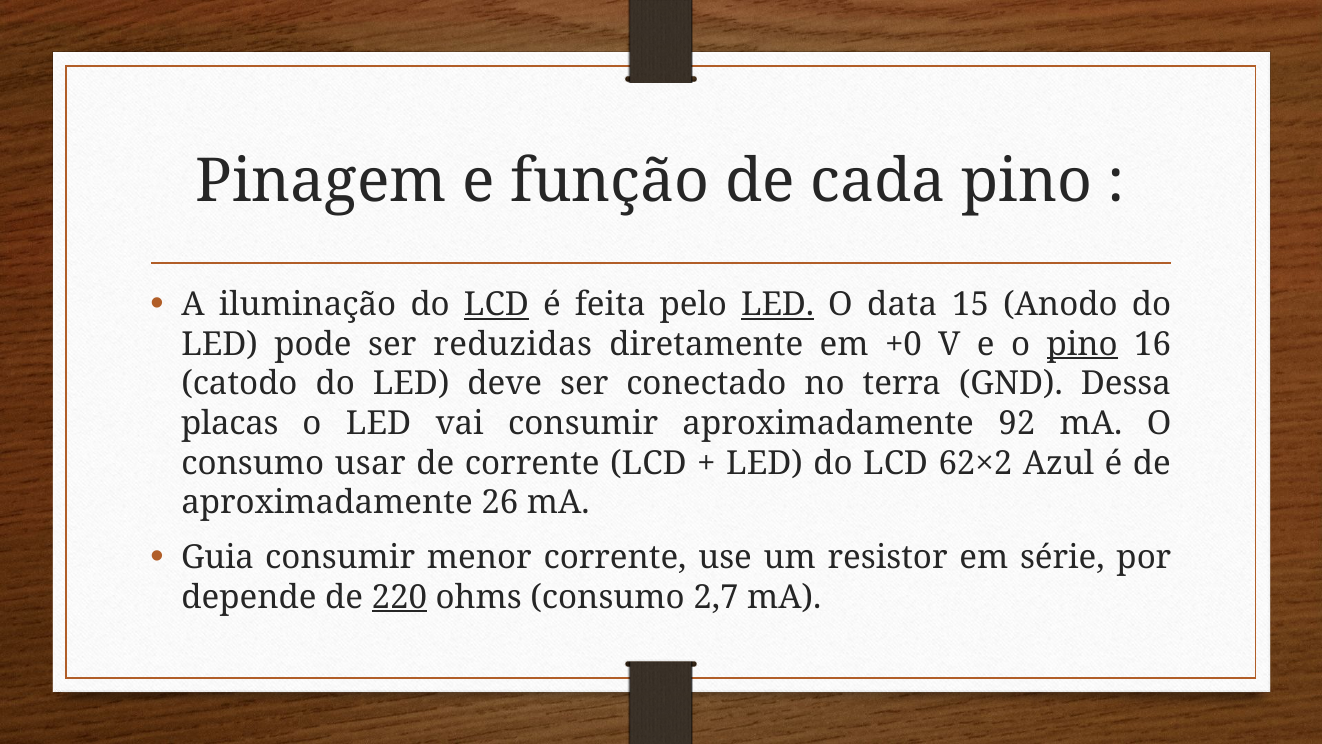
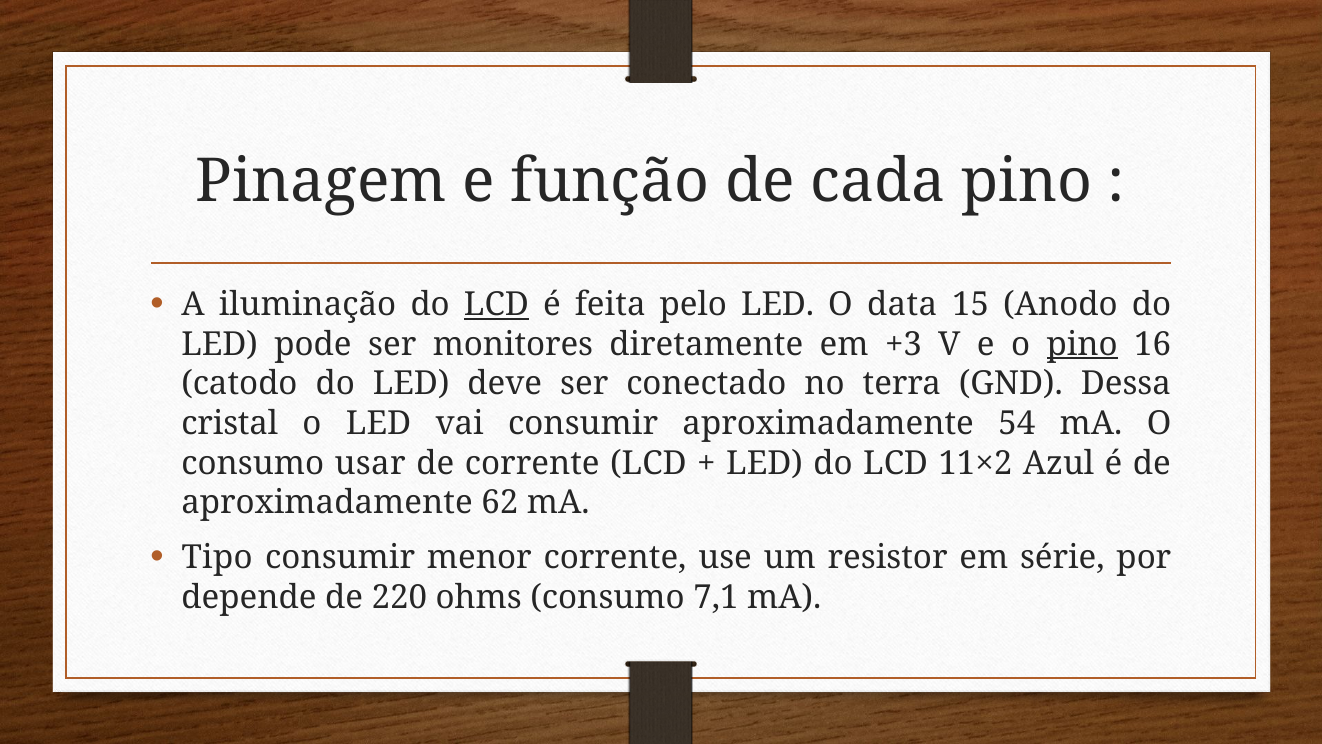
LED at (778, 304) underline: present -> none
reduzidas: reduzidas -> monitores
+0: +0 -> +3
placas: placas -> cristal
92: 92 -> 54
62×2: 62×2 -> 11×2
26: 26 -> 62
Guia: Guia -> Tipo
220 underline: present -> none
2,7: 2,7 -> 7,1
